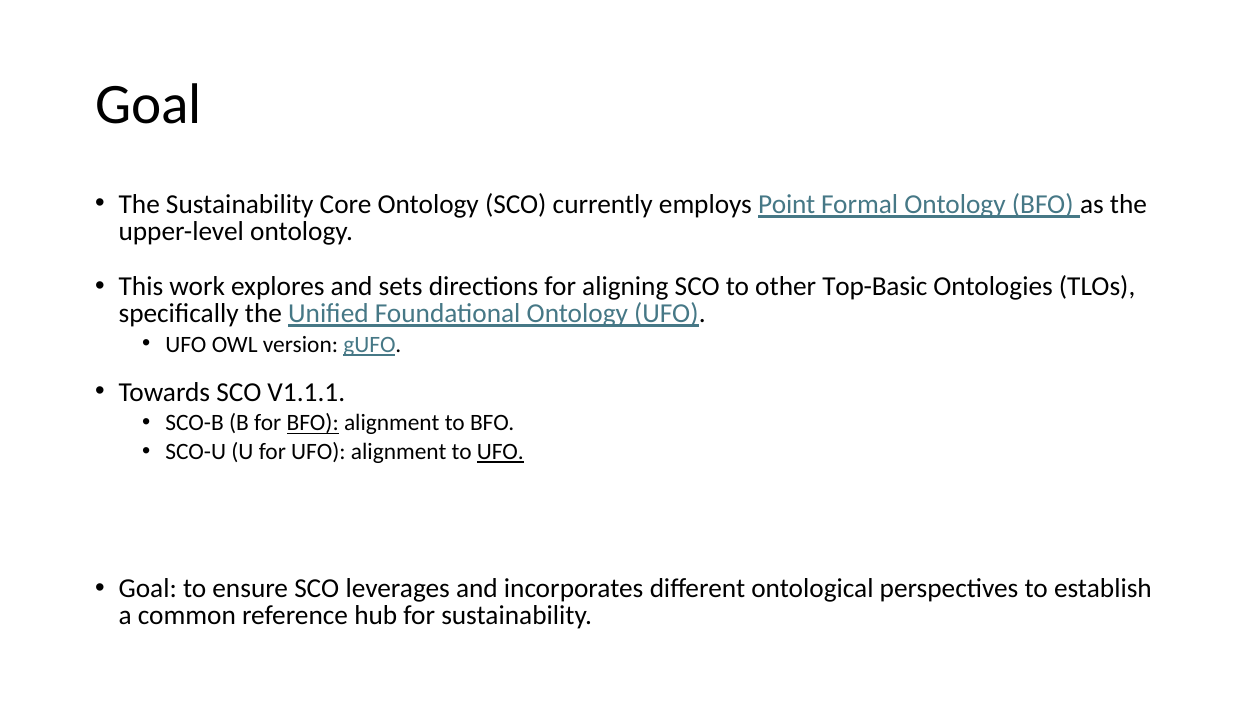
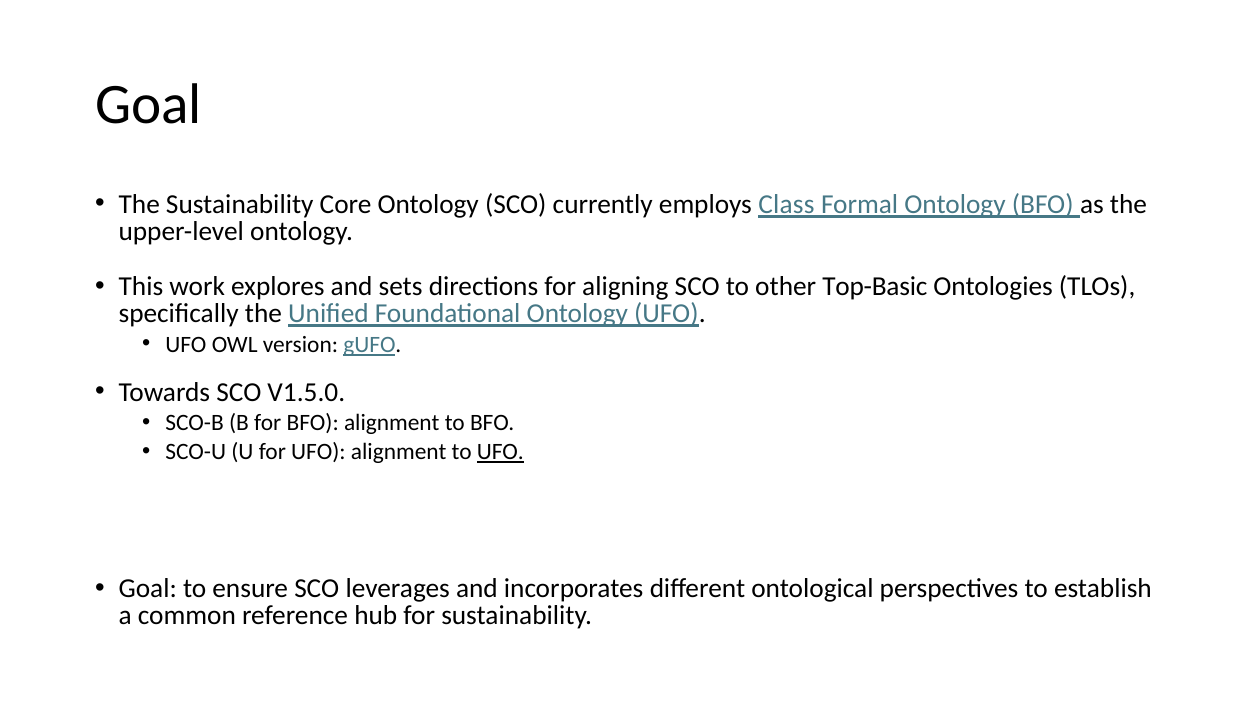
Point: Point -> Class
V1.1.1: V1.1.1 -> V1.5.0
BFO at (313, 423) underline: present -> none
